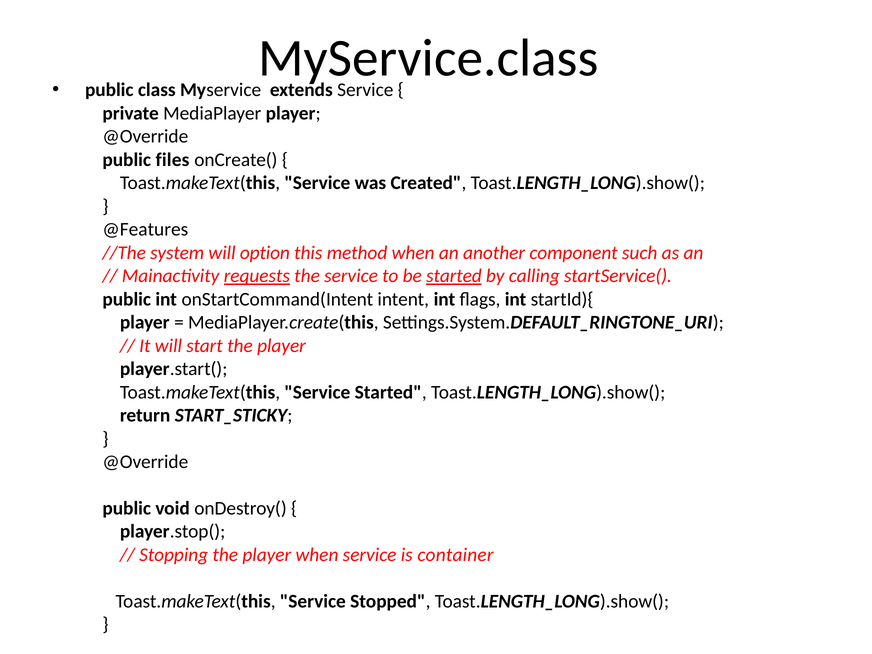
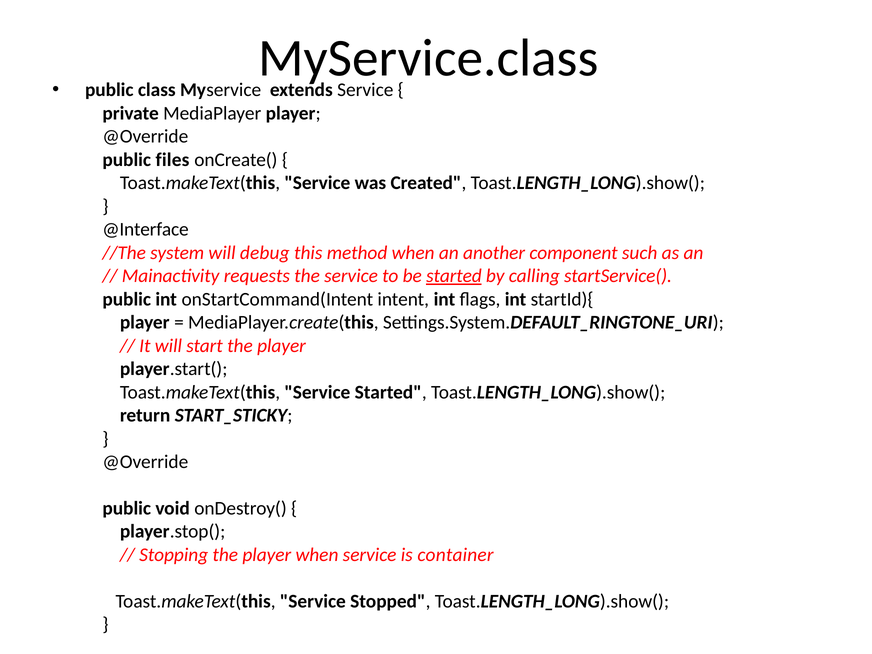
@Features: @Features -> @Interface
option: option -> debug
requests underline: present -> none
